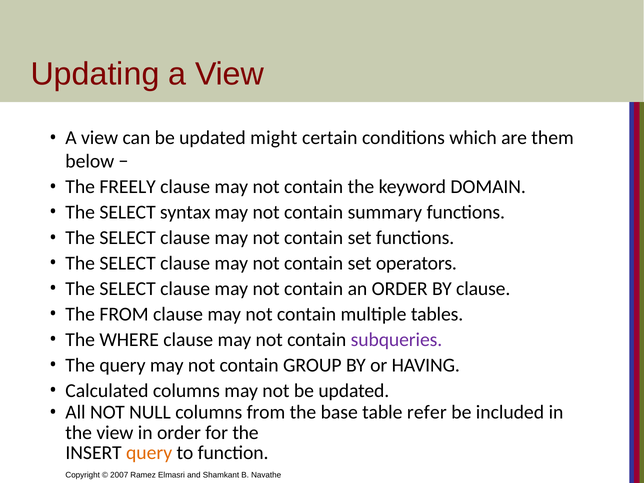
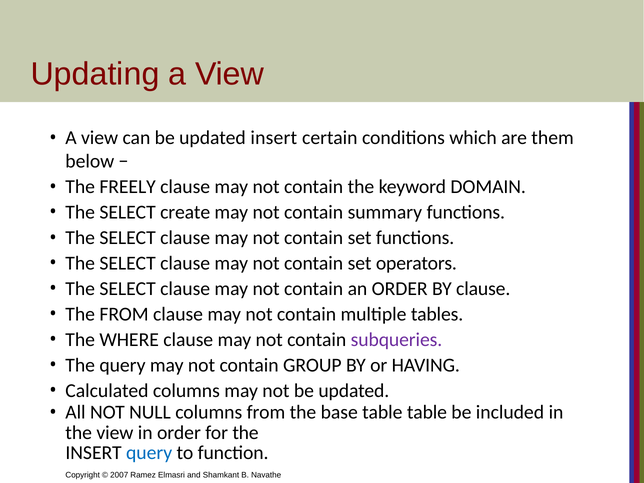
updated might: might -> insert
syntax: syntax -> create
table refer: refer -> table
query at (149, 453) colour: orange -> blue
